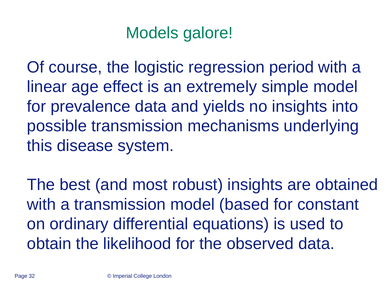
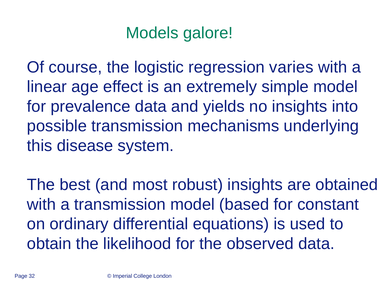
period: period -> varies
